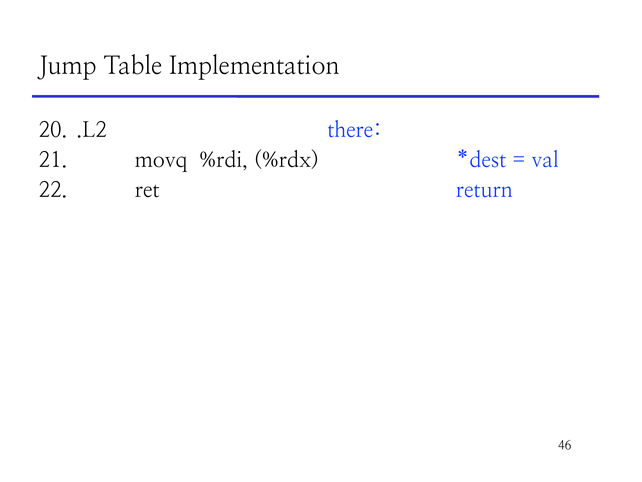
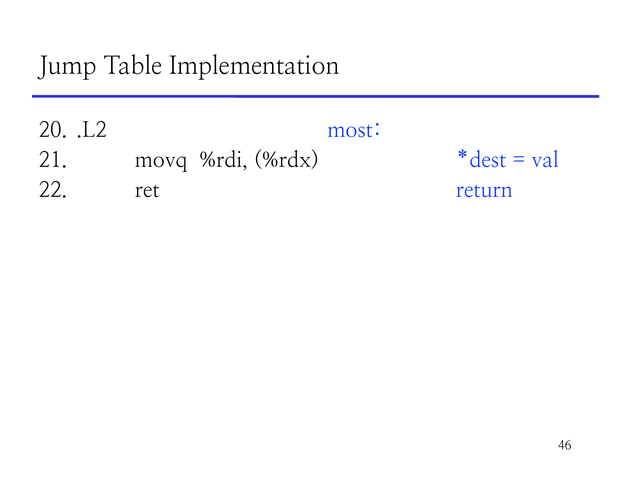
there: there -> most
